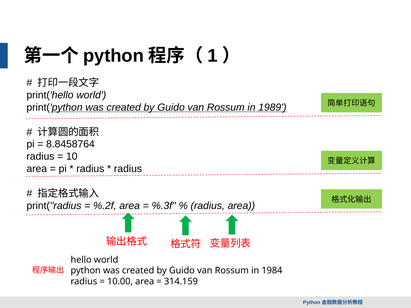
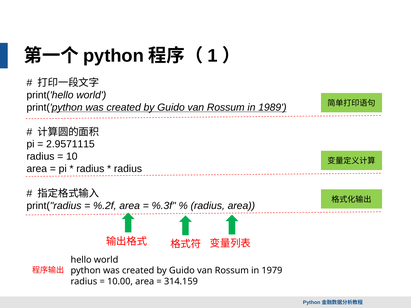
8.8458764: 8.8458764 -> 2.9571115
1984: 1984 -> 1979
